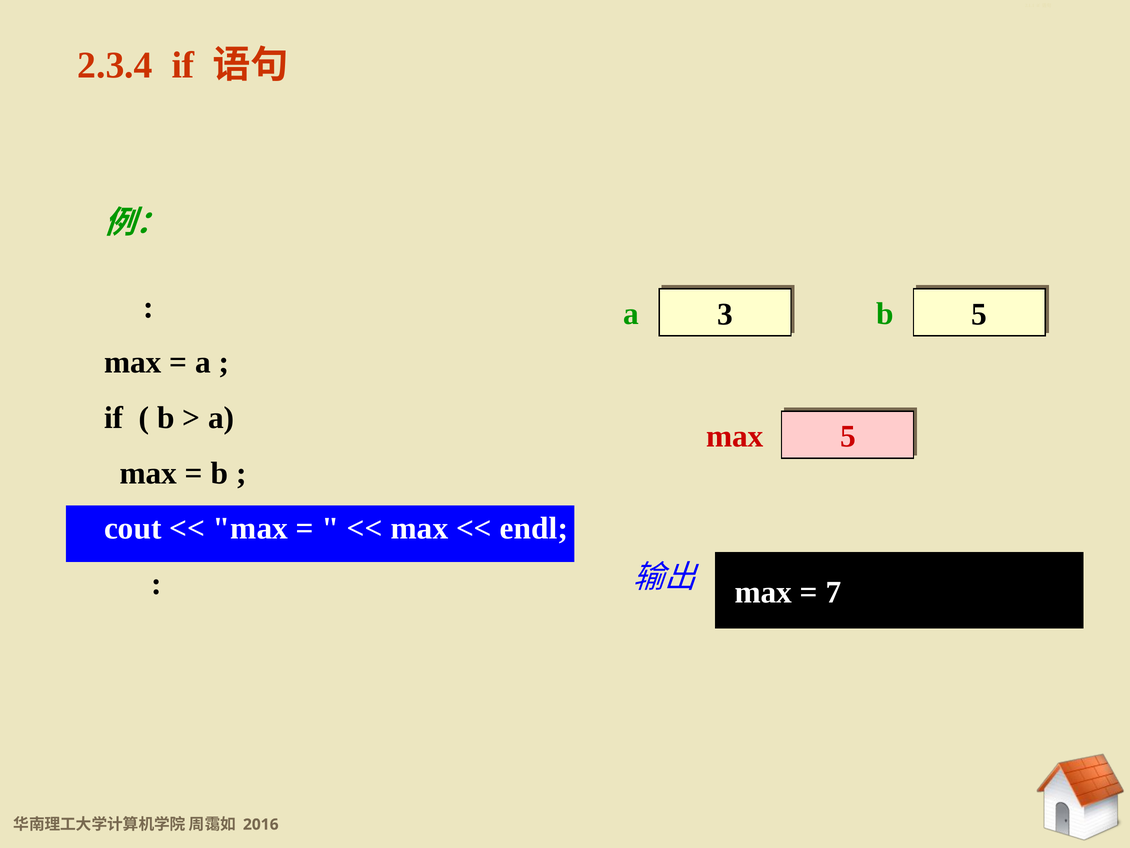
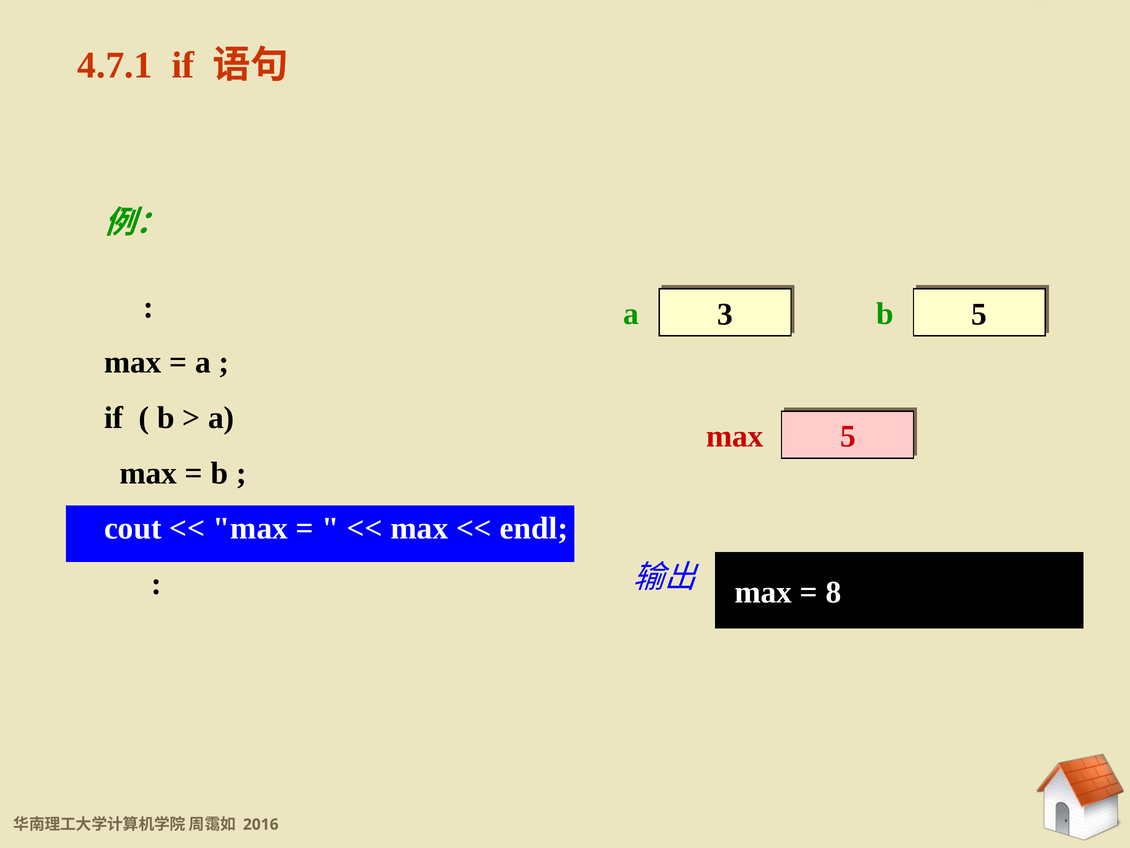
2.3.4: 2.3.4 -> 4.7.1
7: 7 -> 8
